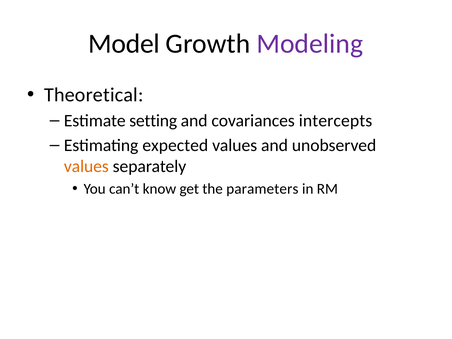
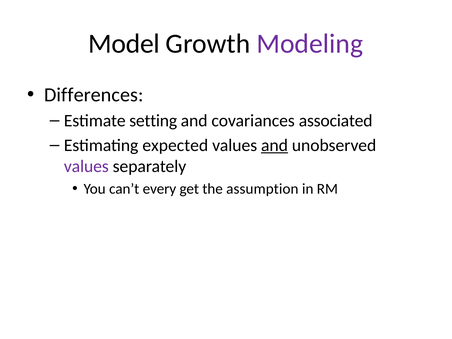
Theoretical: Theoretical -> Differences
intercepts: intercepts -> associated
and at (274, 145) underline: none -> present
values at (86, 167) colour: orange -> purple
know: know -> every
parameters: parameters -> assumption
